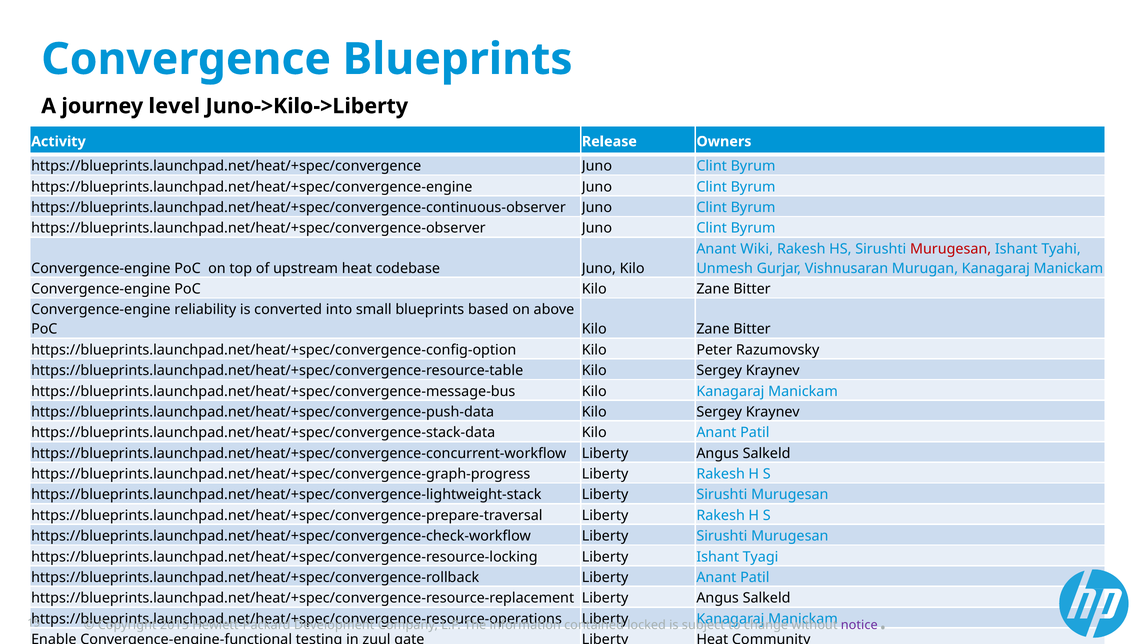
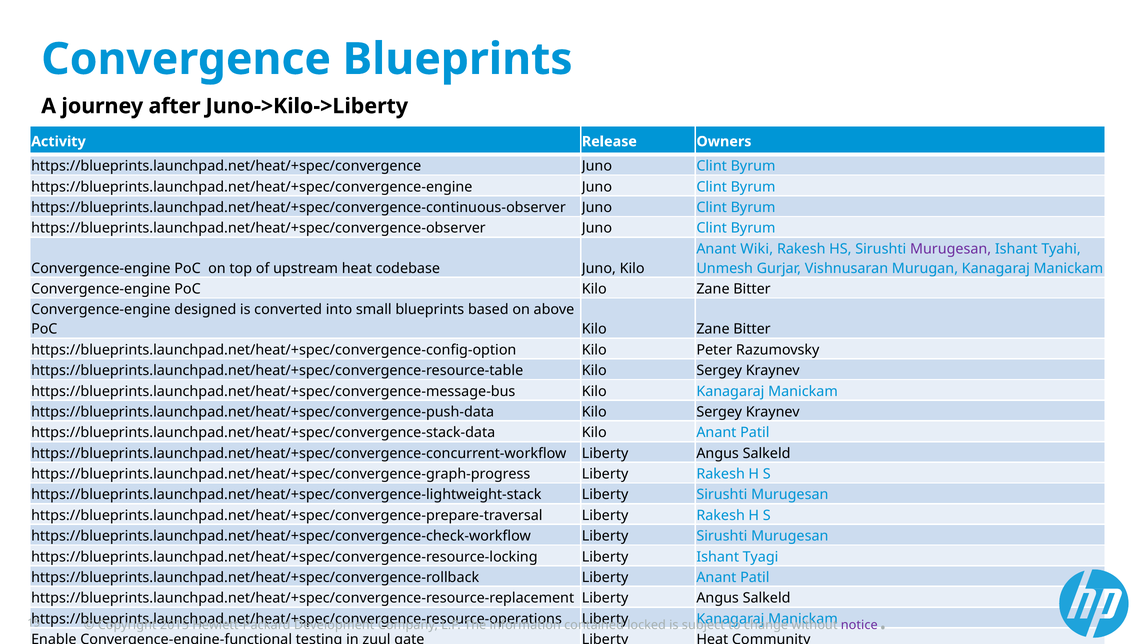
level: level -> after
Murugesan at (951, 249) colour: red -> purple
reliability: reliability -> designed
